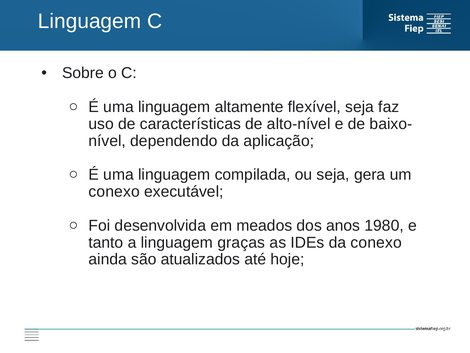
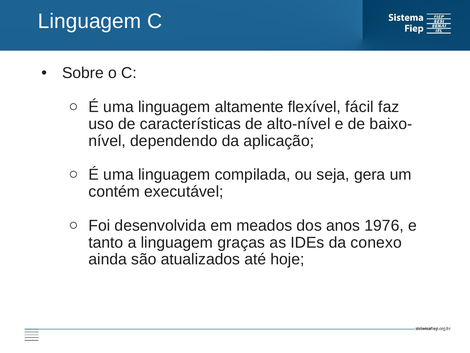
flexível seja: seja -> fácil
conexo at (114, 191): conexo -> contém
1980: 1980 -> 1976
